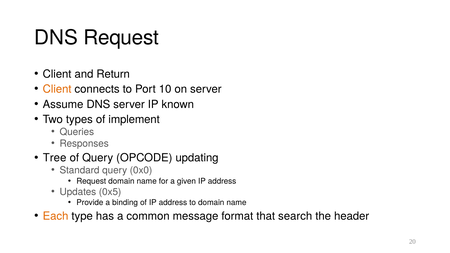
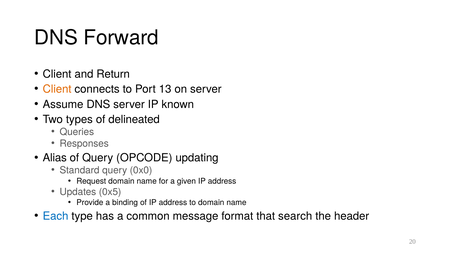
DNS Request: Request -> Forward
10: 10 -> 13
implement: implement -> delineated
Tree: Tree -> Alias
Each colour: orange -> blue
